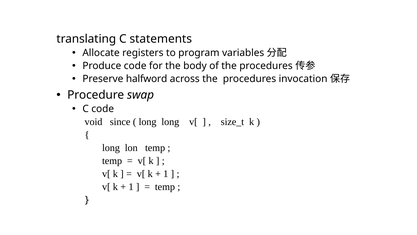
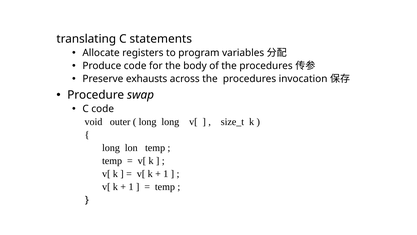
halfword: halfword -> exhausts
since: since -> outer
